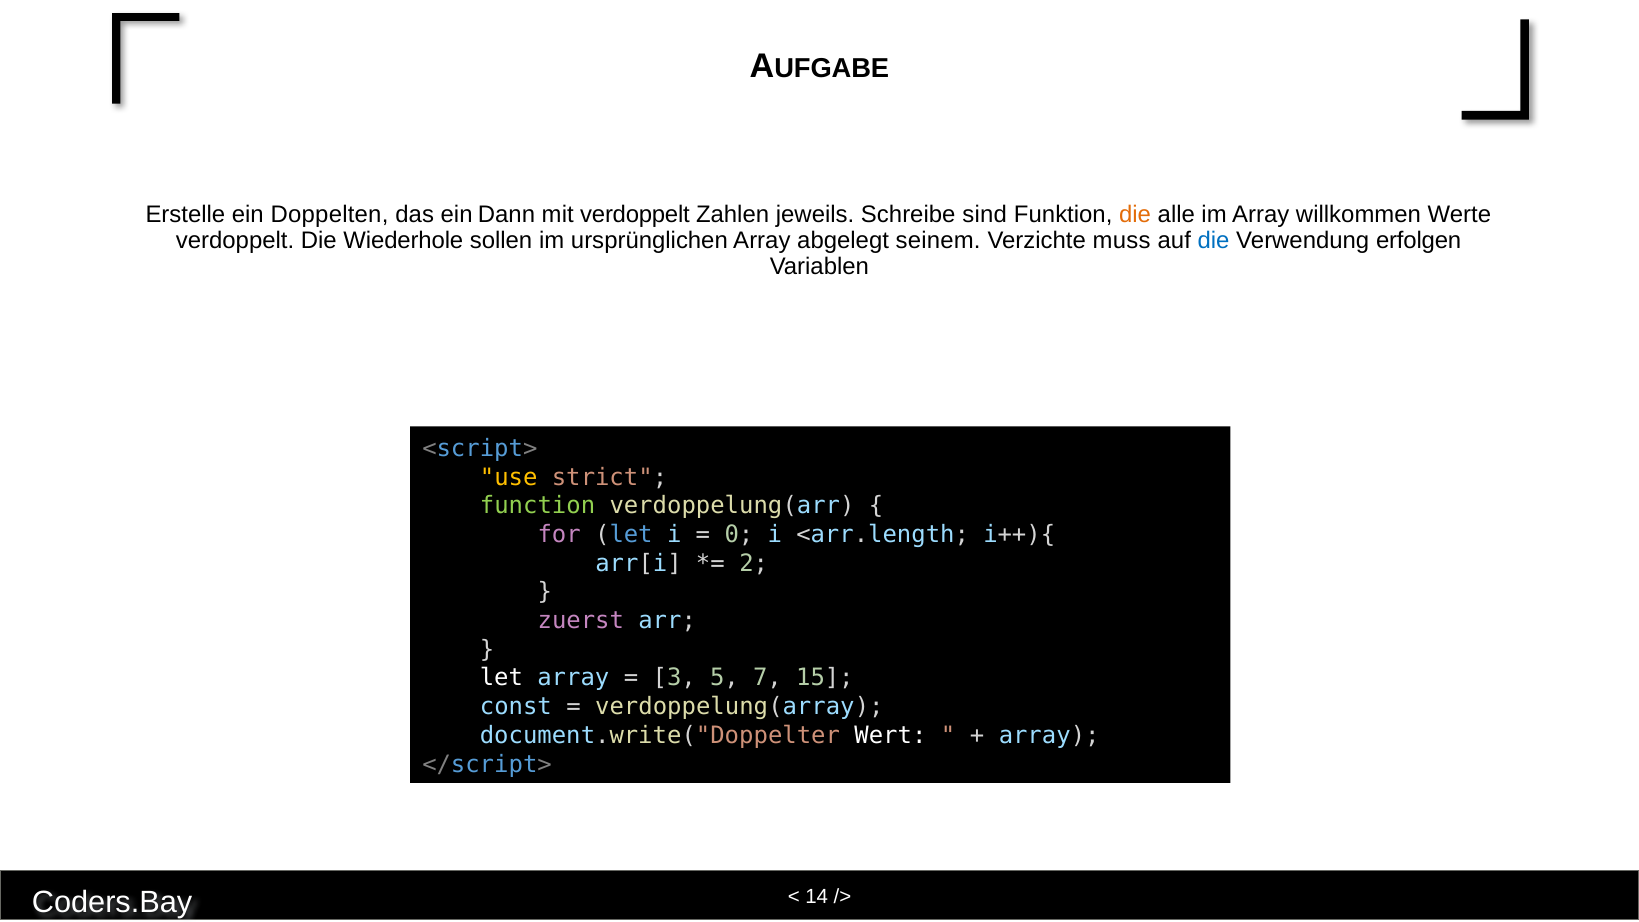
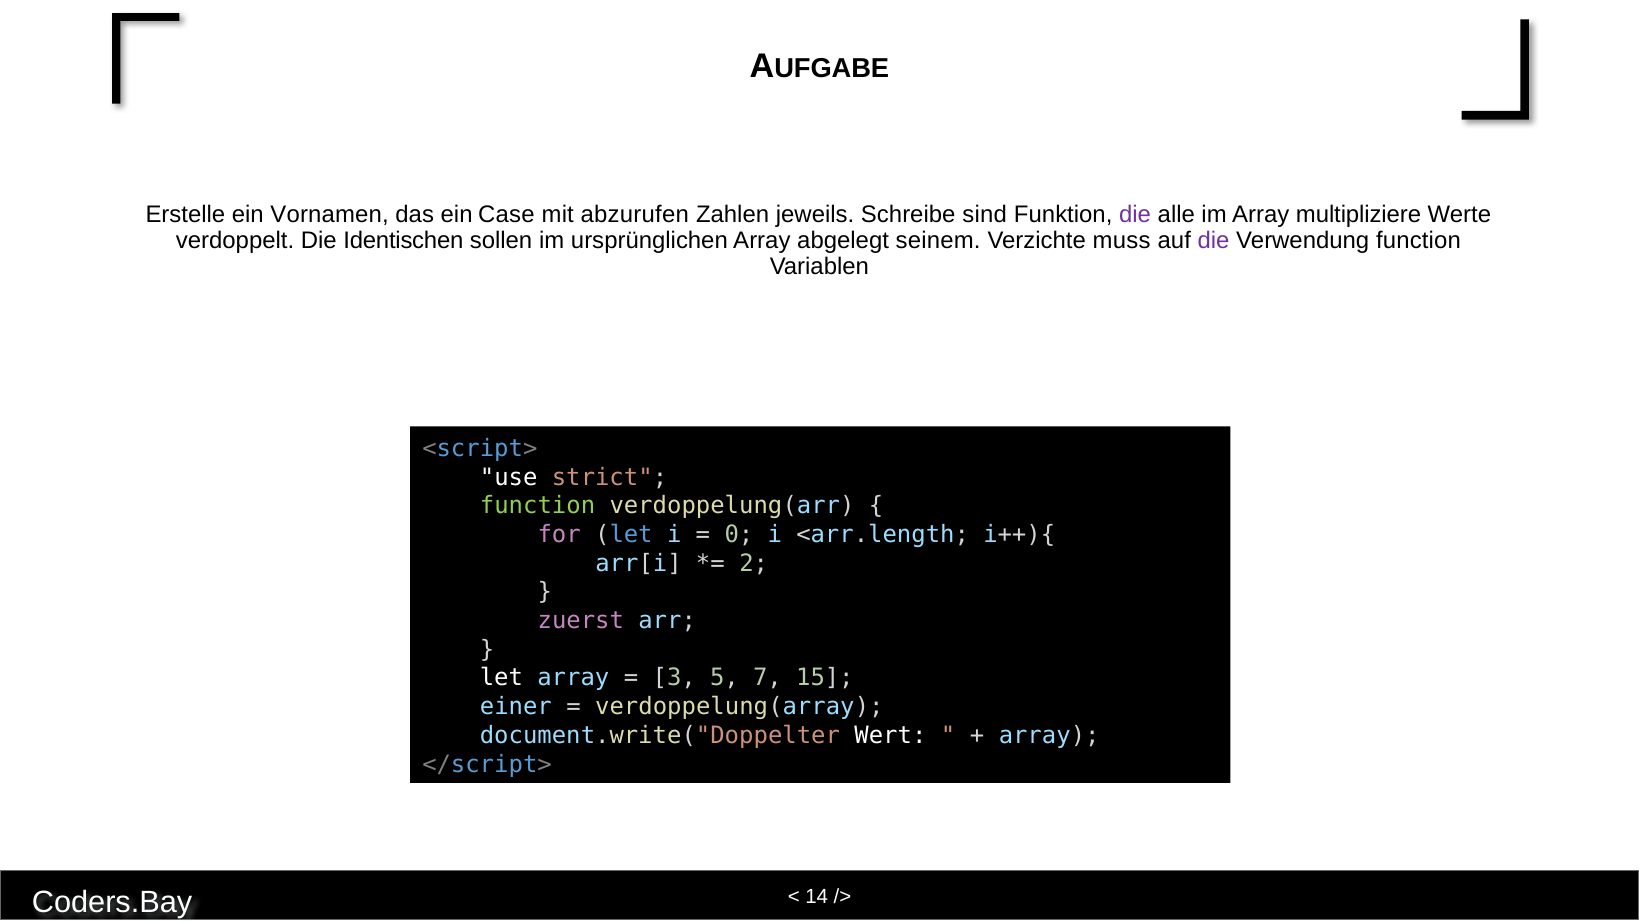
Doppelten: Doppelten -> Vornamen
Dann: Dann -> Case
mit verdoppelt: verdoppelt -> abzurufen
die at (1135, 215) colour: orange -> purple
willkommen: willkommen -> multipliziere
Wiederhole: Wiederhole -> Identischen
die at (1214, 240) colour: blue -> purple
Verwendung erfolgen: erfolgen -> function
use colour: yellow -> white
const: const -> einer
